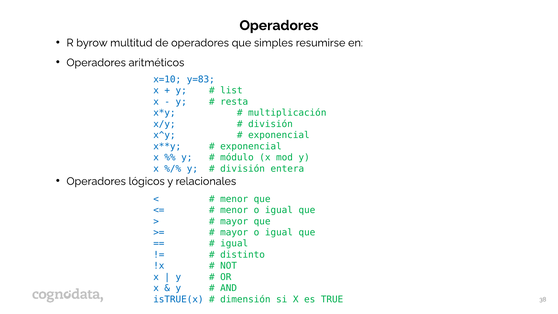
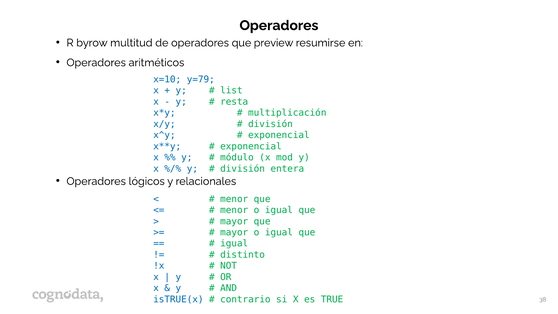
simples: simples -> preview
y=83: y=83 -> y=79
dimensión: dimensión -> contrario
